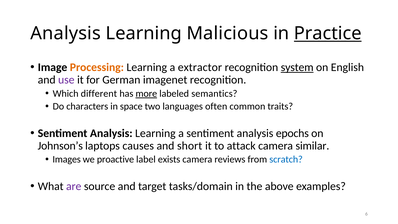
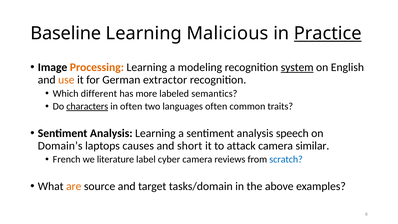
Analysis at (66, 33): Analysis -> Baseline
extractor: extractor -> modeling
use colour: purple -> orange
imagenet: imagenet -> extractor
more underline: present -> none
characters underline: none -> present
in space: space -> often
epochs: epochs -> speech
Johnson’s: Johnson’s -> Domain’s
Images: Images -> French
proactive: proactive -> literature
exists: exists -> cyber
are colour: purple -> orange
